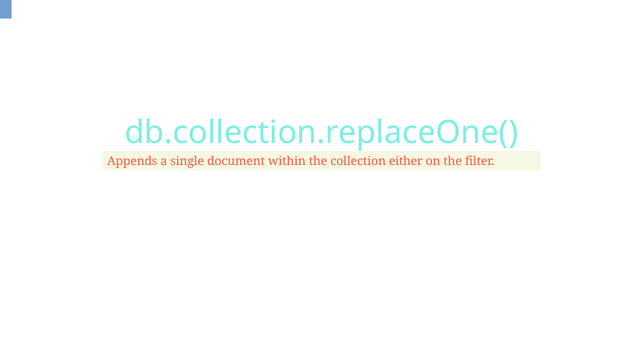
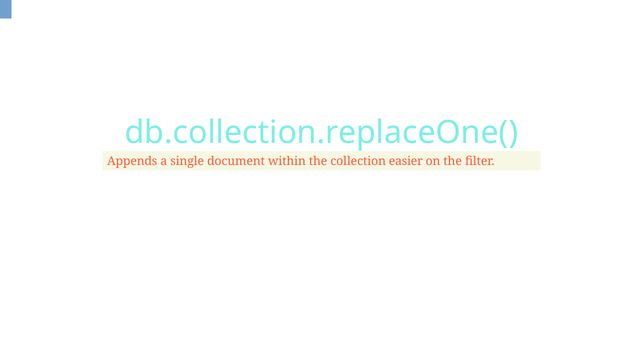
either: either -> easier
